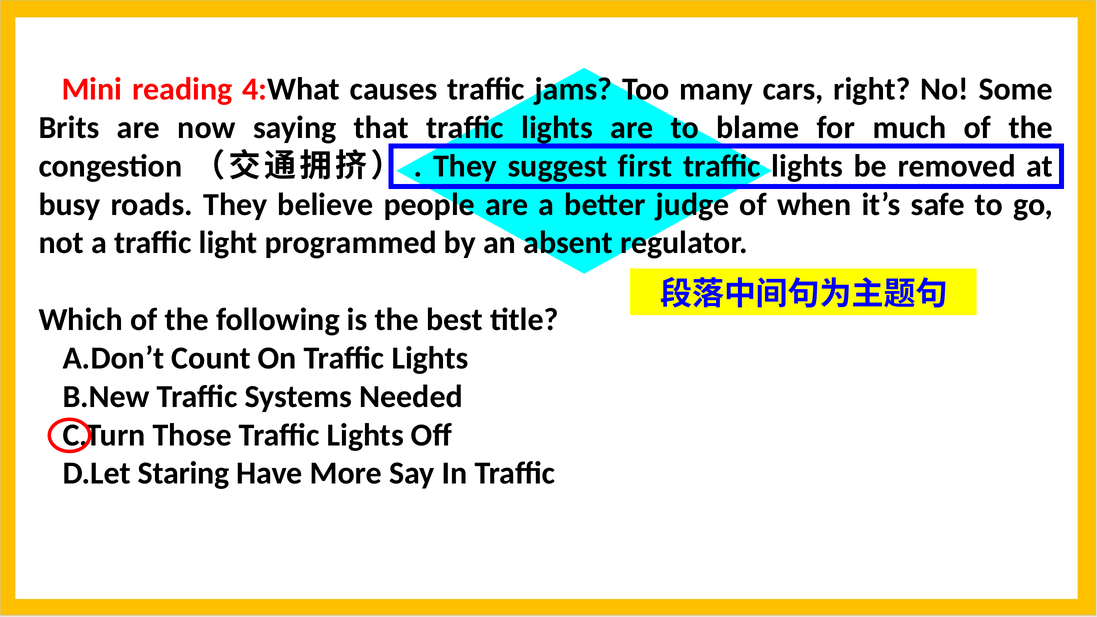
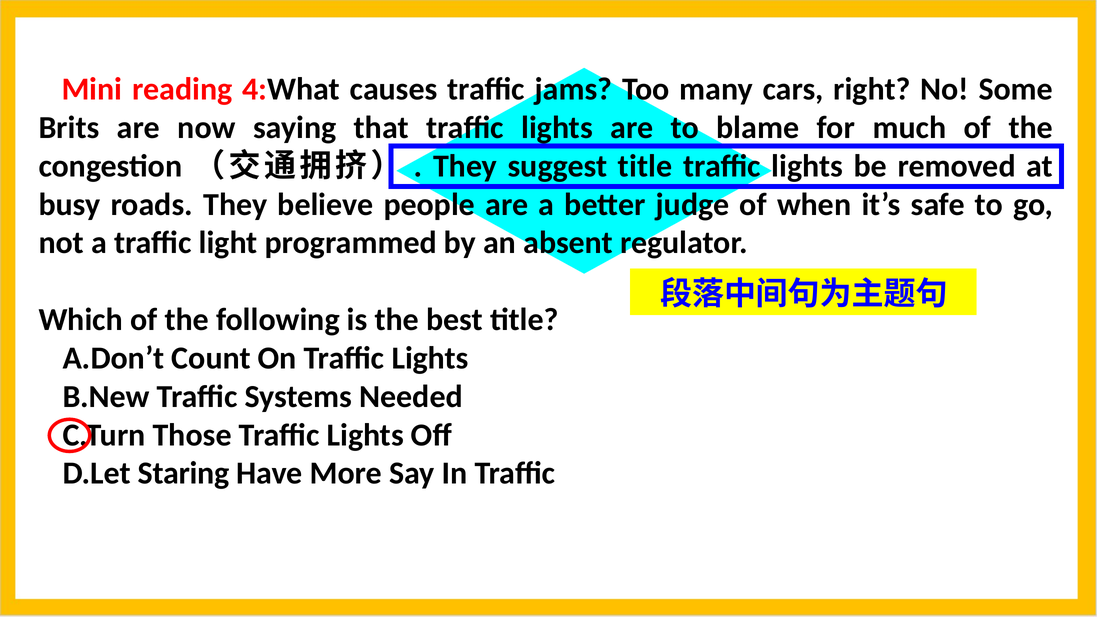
suggest first: first -> title
